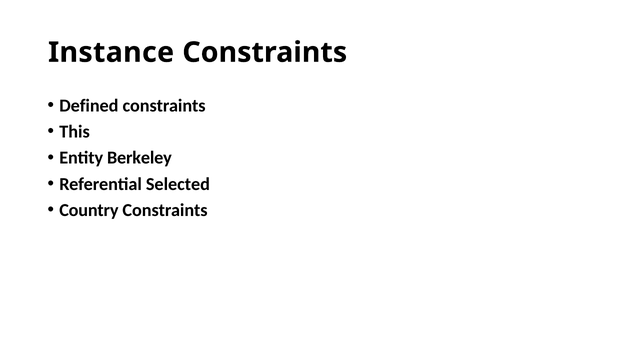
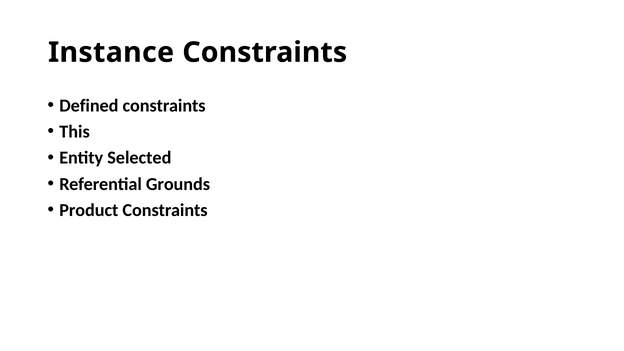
Berkeley: Berkeley -> Selected
Selected: Selected -> Grounds
Country: Country -> Product
